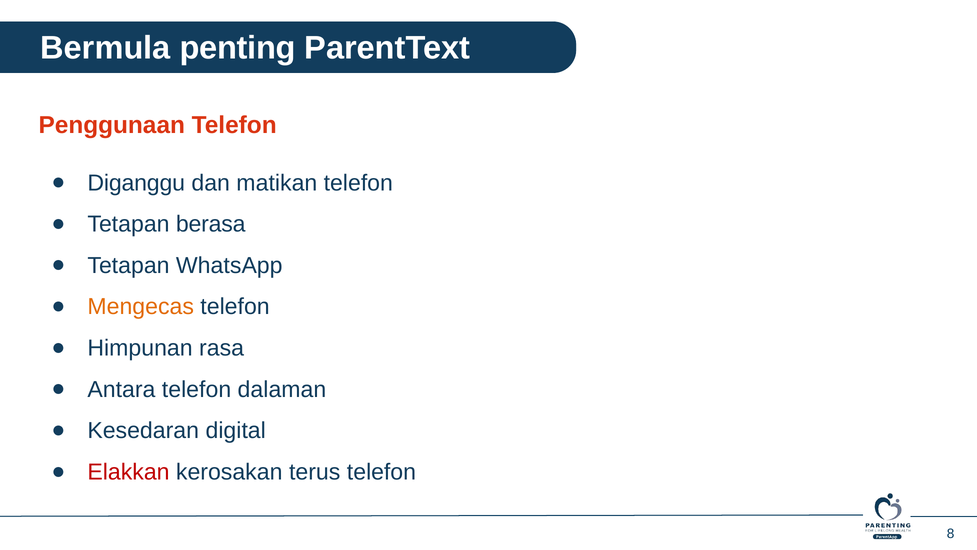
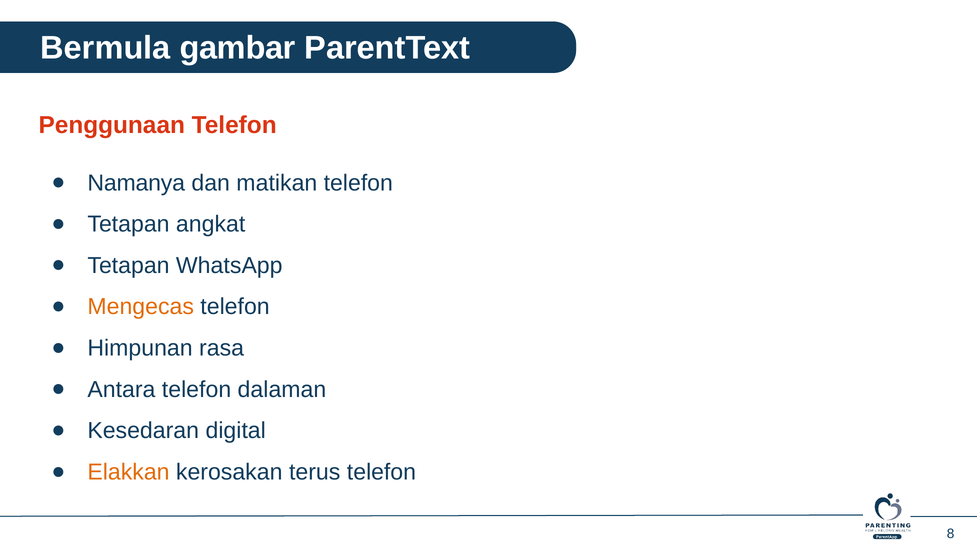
penting: penting -> gambar
Diganggu: Diganggu -> Namanya
berasa: berasa -> angkat
Elakkan colour: red -> orange
